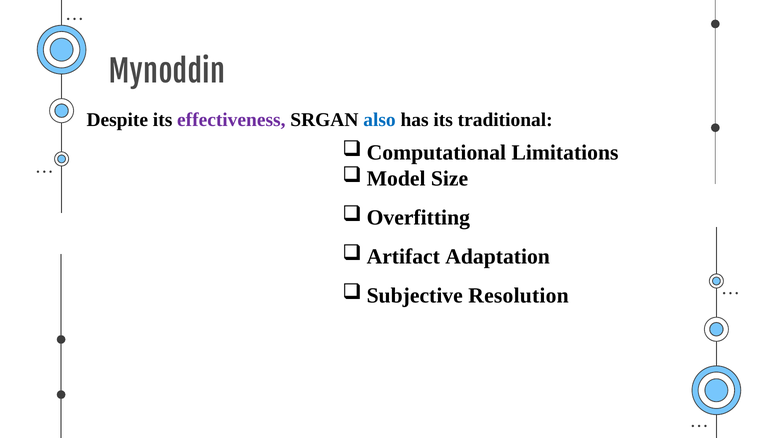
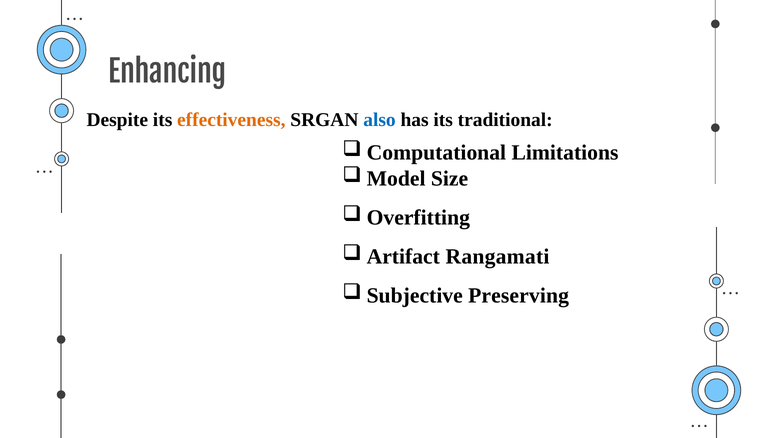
Mynoddin: Mynoddin -> Enhancing
effectiveness colour: purple -> orange
Adaptation: Adaptation -> Rangamati
Resolution: Resolution -> Preserving
